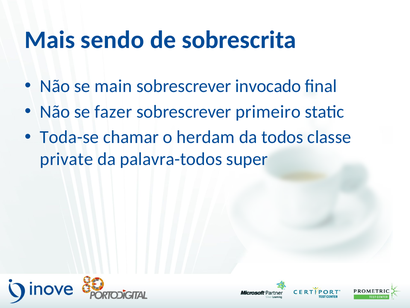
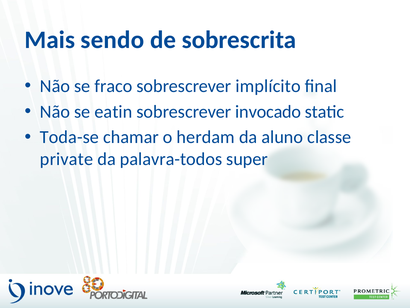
main: main -> fraco
invocado: invocado -> implícito
fazer: fazer -> eatin
primeiro: primeiro -> invocado
todos: todos -> aluno
